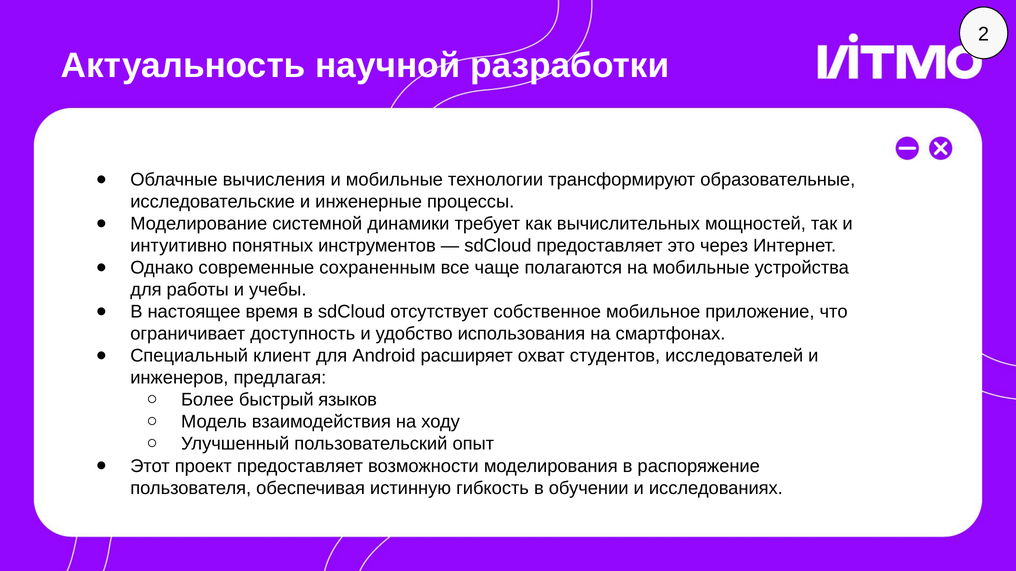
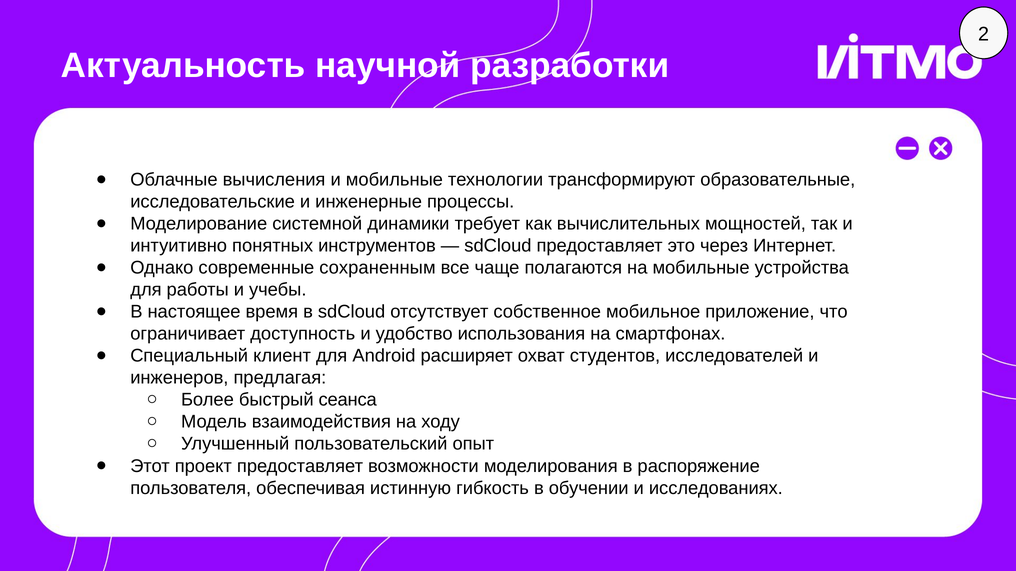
языков: языков -> сеанса
